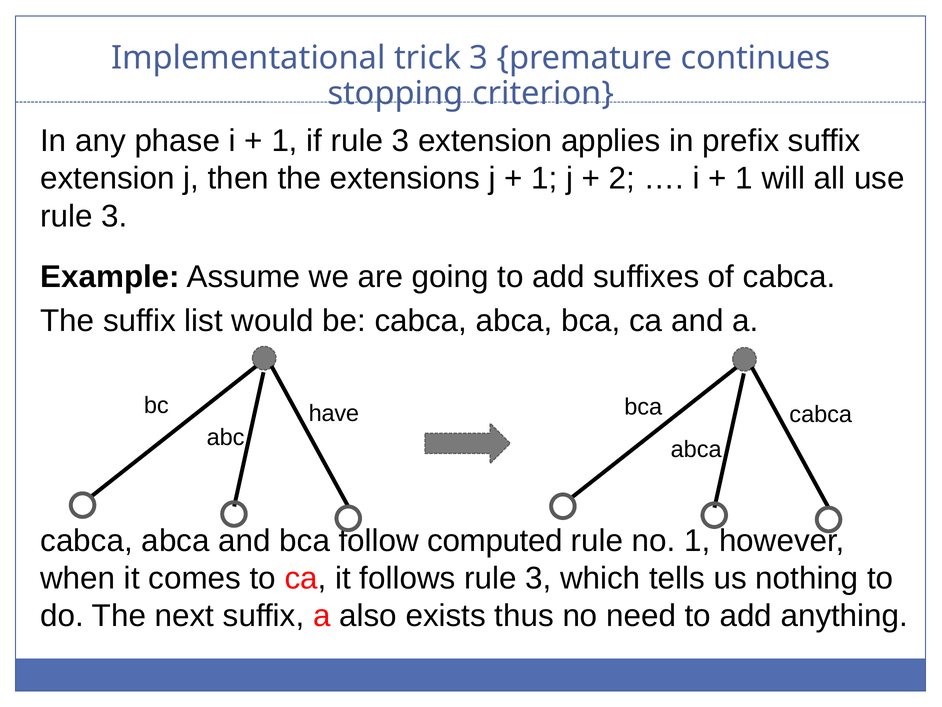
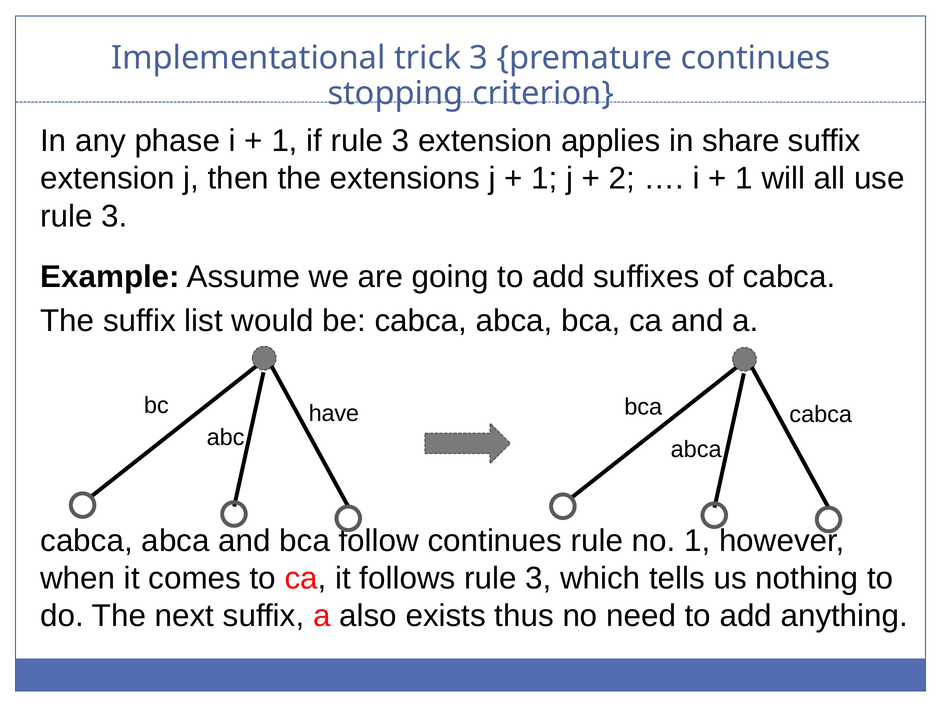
prefix: prefix -> share
computed at (495, 540): computed -> continues
